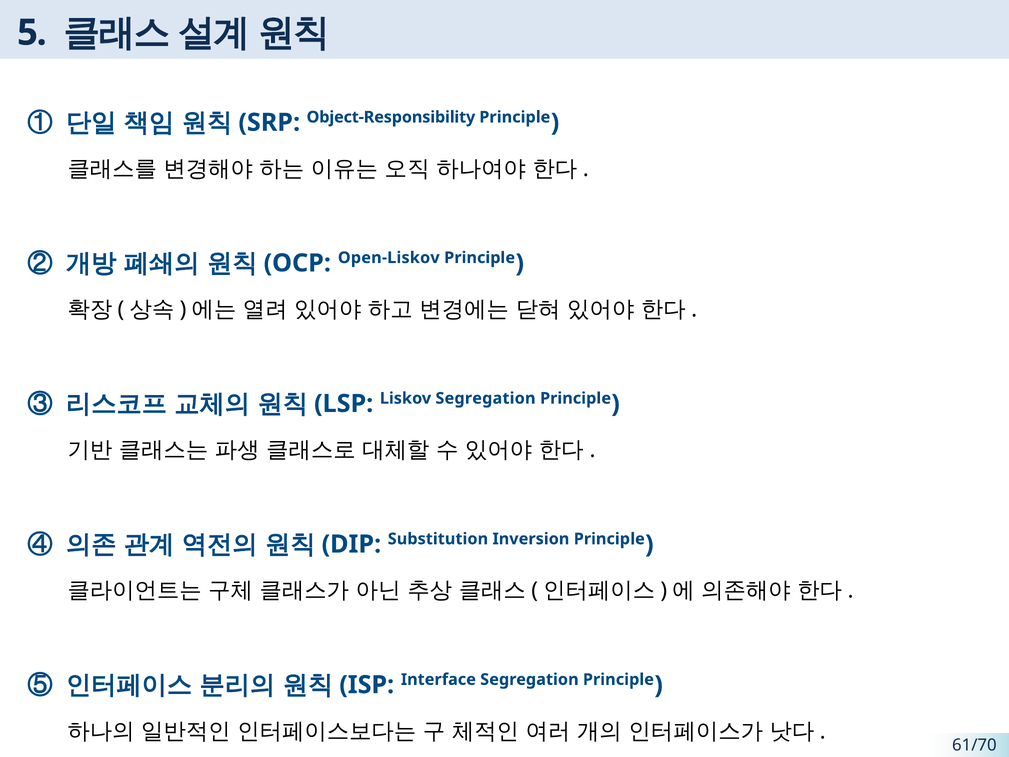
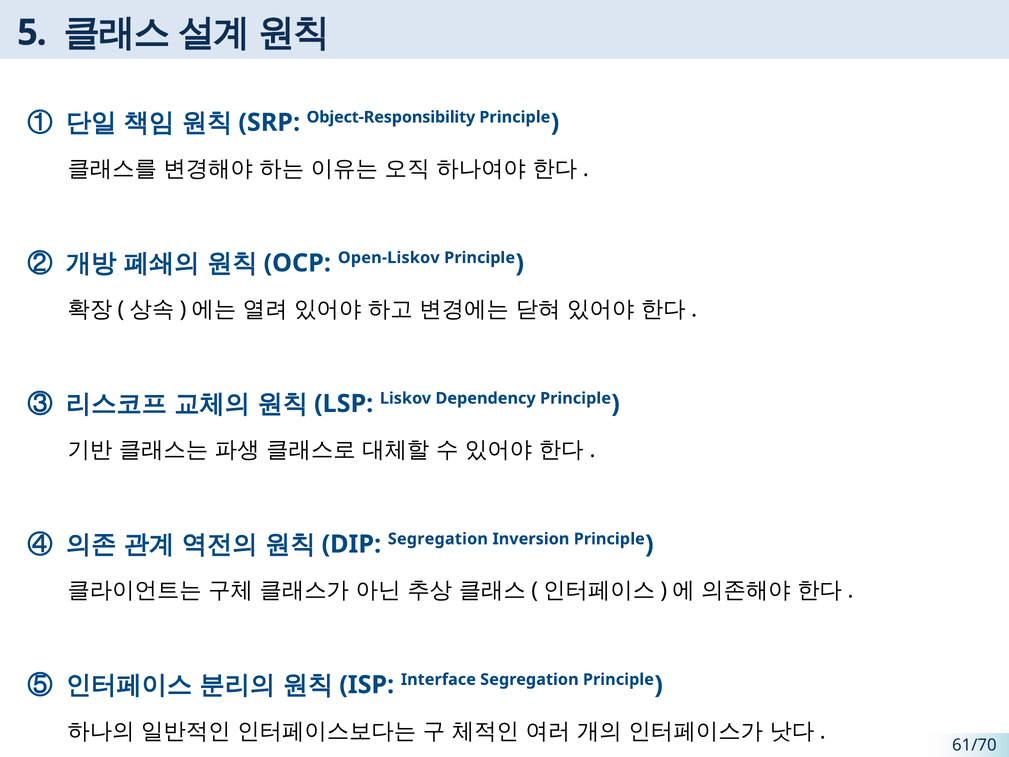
Liskov Segregation: Segregation -> Dependency
Substitution at (438, 539): Substitution -> Segregation
